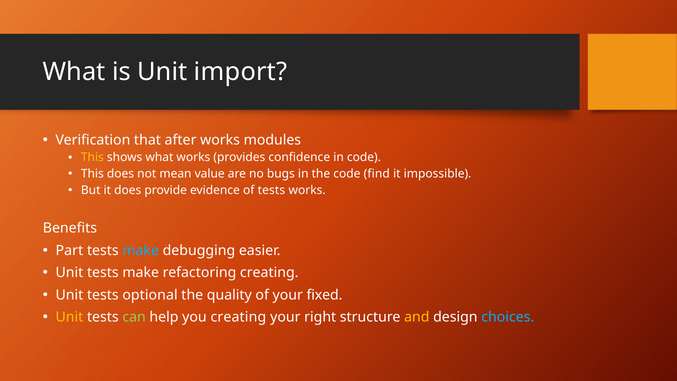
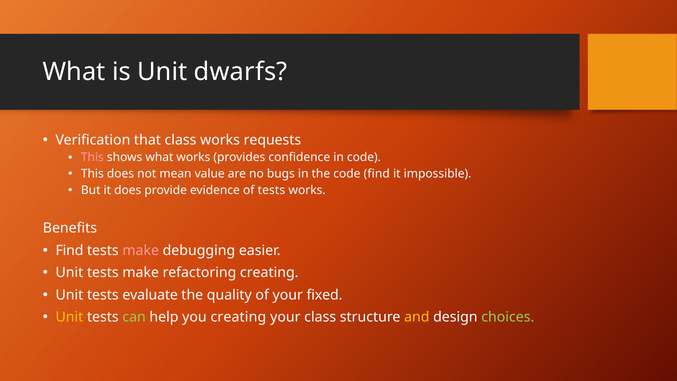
import: import -> dwarfs
that after: after -> class
modules: modules -> requests
This at (92, 157) colour: yellow -> pink
Part at (69, 250): Part -> Find
make at (141, 250) colour: light blue -> pink
optional: optional -> evaluate
your right: right -> class
choices colour: light blue -> light green
